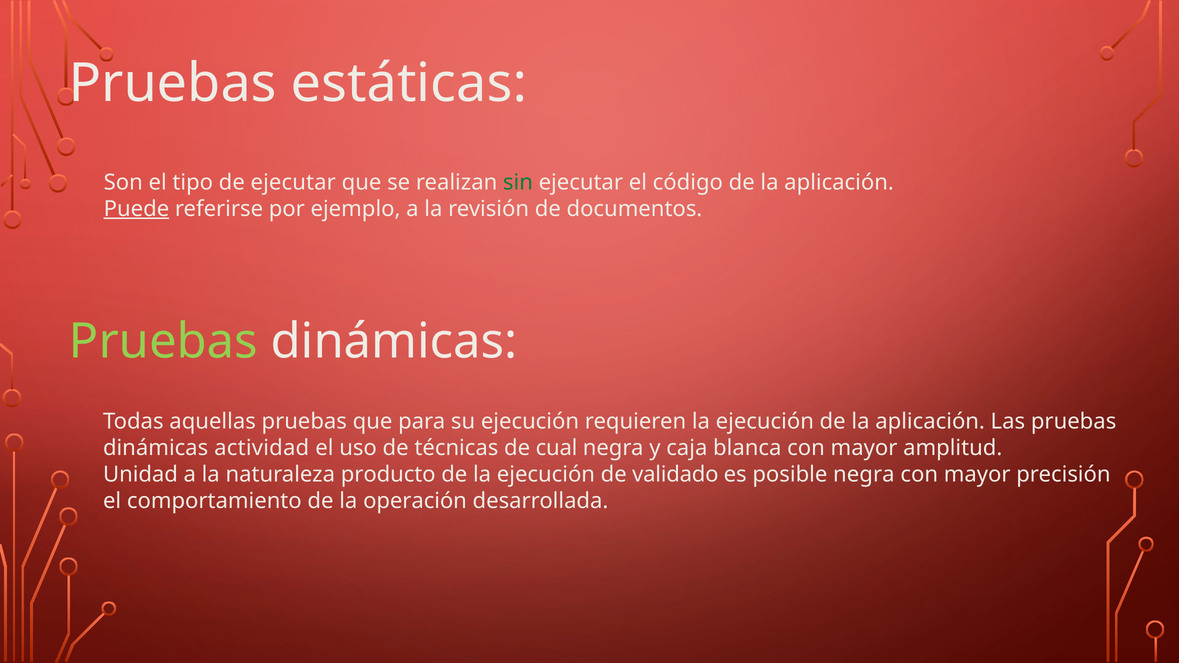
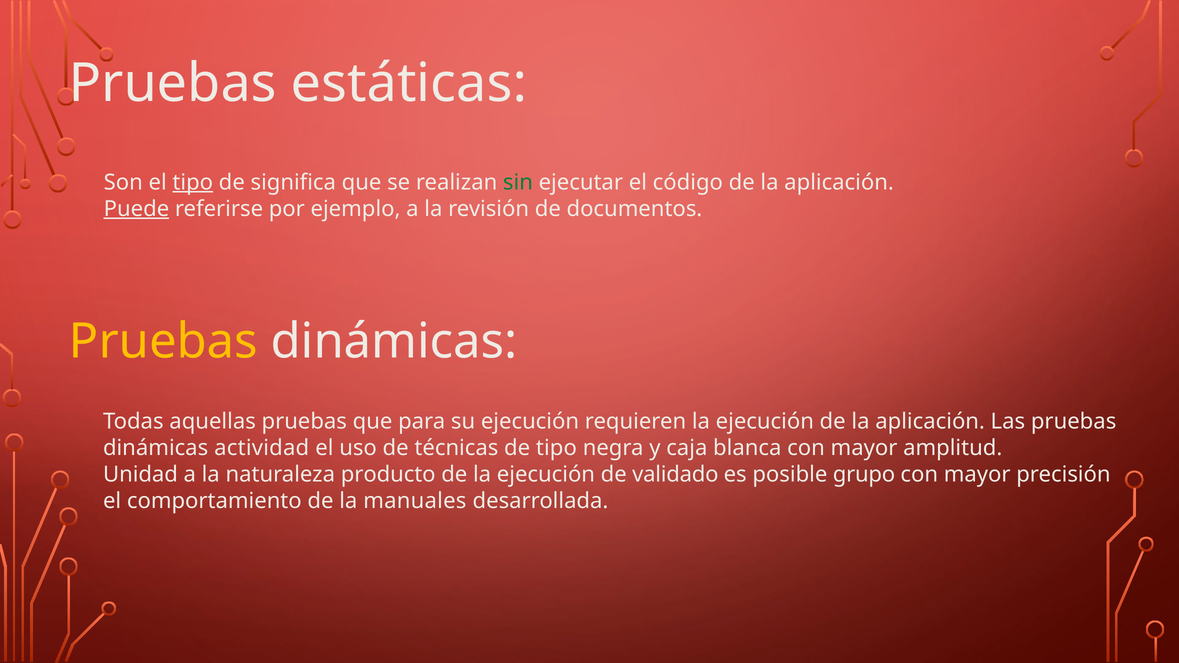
tipo at (193, 182) underline: none -> present
de ejecutar: ejecutar -> significa
Pruebas at (163, 342) colour: light green -> yellow
de cual: cual -> tipo
posible negra: negra -> grupo
operación: operación -> manuales
